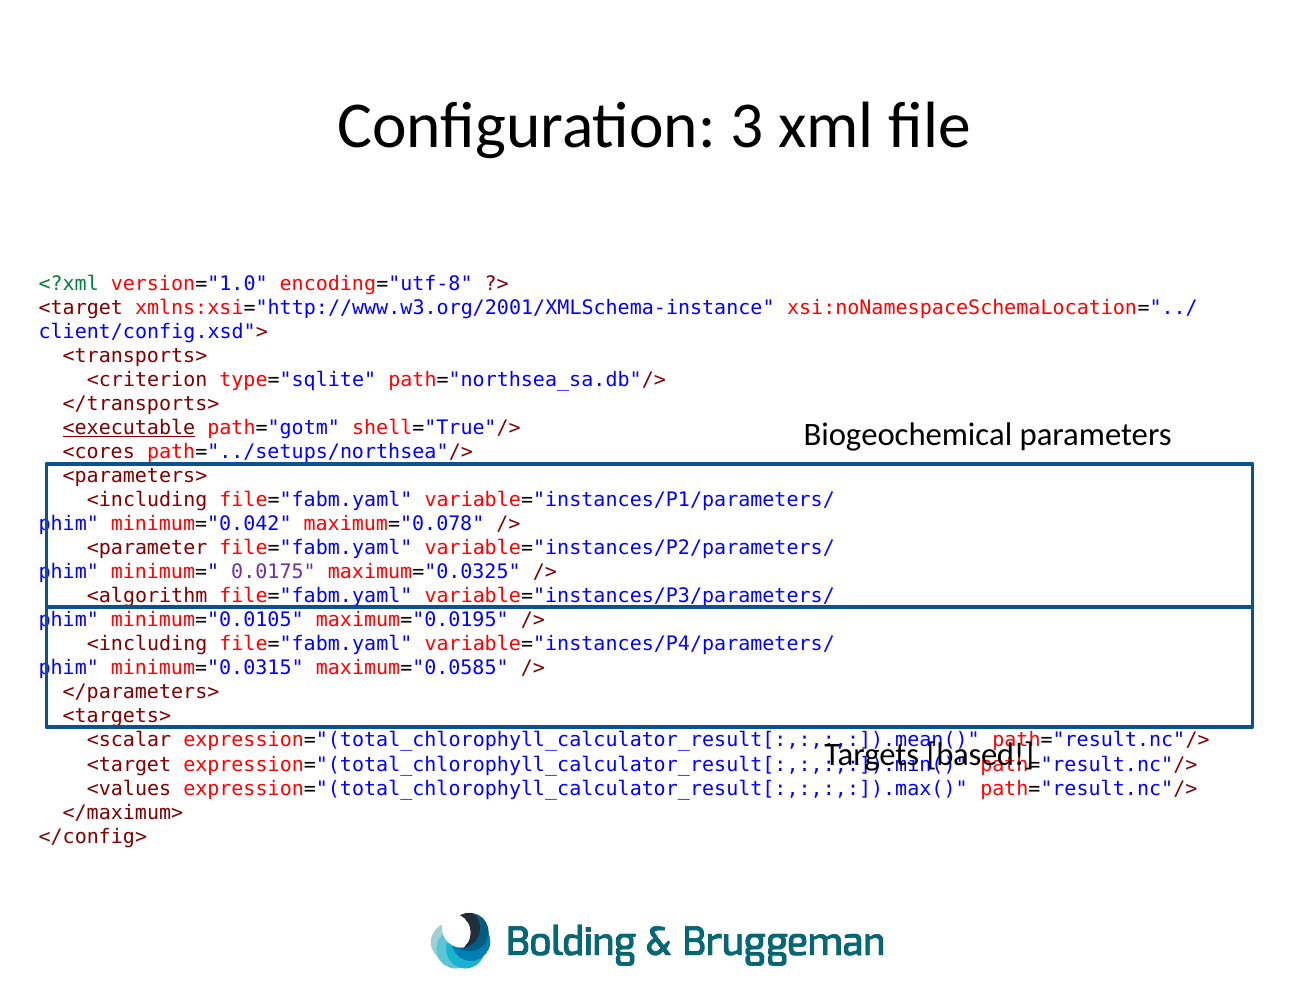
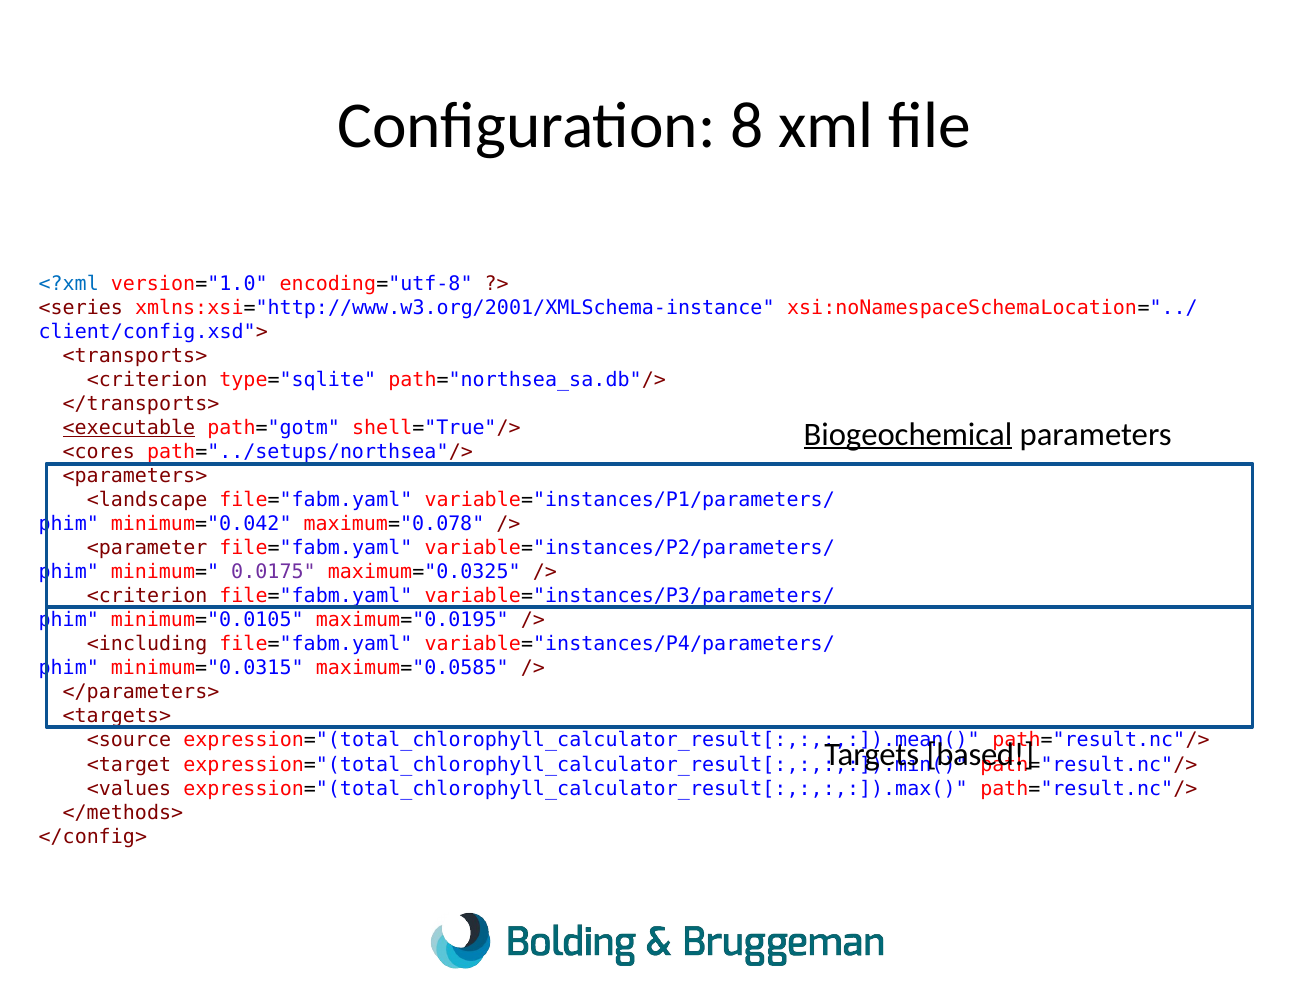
3: 3 -> 8
<?xml colour: green -> blue
<target at (81, 308): <target -> <series
Biogeochemical underline: none -> present
<including at (147, 500): <including -> <landscape
<algorithm at (147, 596): <algorithm -> <criterion
<scalar: <scalar -> <source
</maximum>: </maximum> -> </methods>
